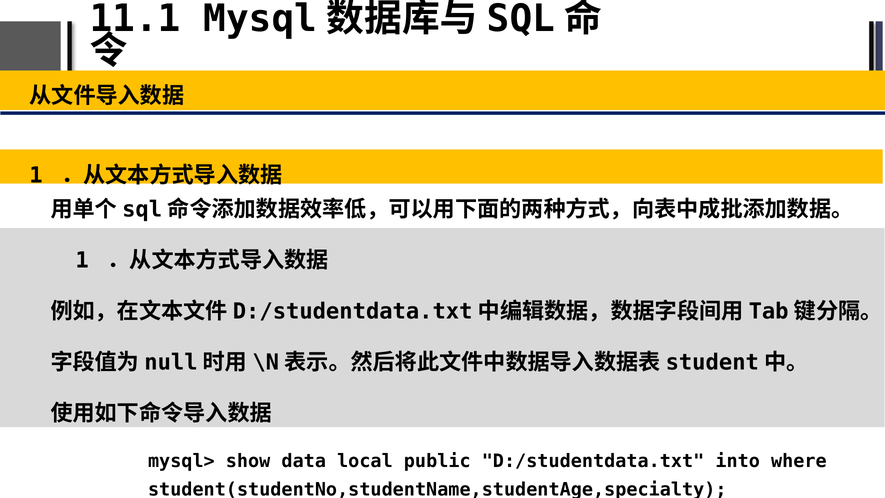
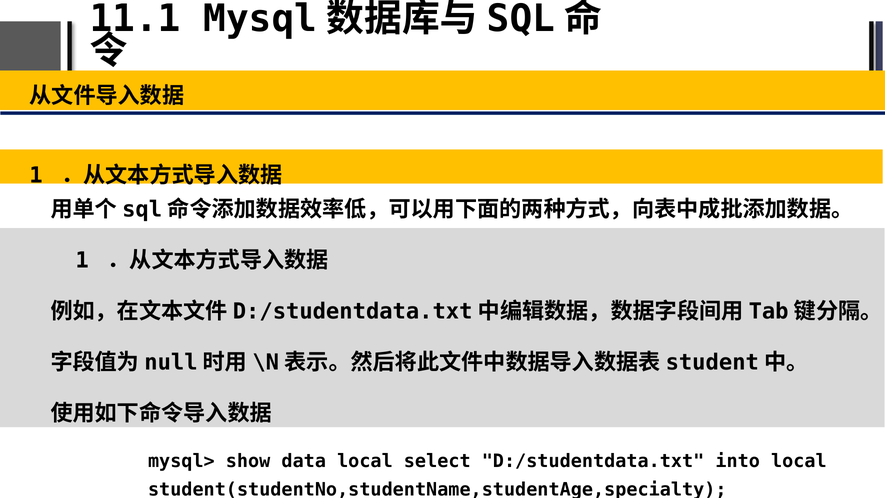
public: public -> select
into where: where -> local
